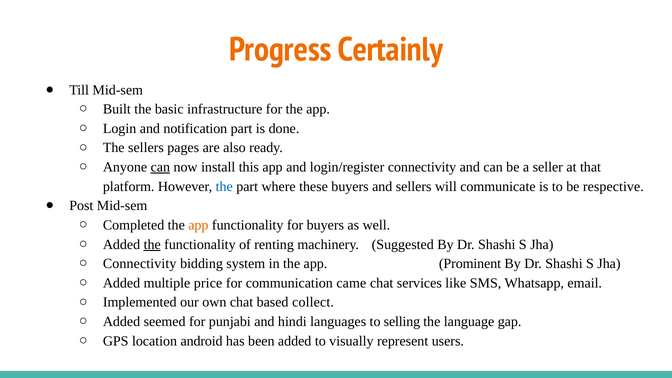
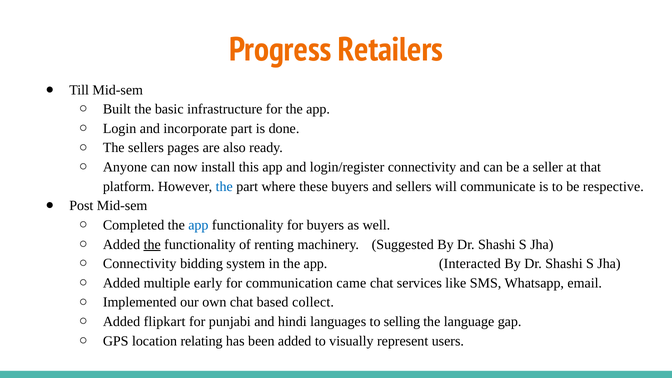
Certainly: Certainly -> Retailers
notification: notification -> incorporate
can at (160, 167) underline: present -> none
app at (198, 225) colour: orange -> blue
Prominent: Prominent -> Interacted
price: price -> early
seemed: seemed -> flipkart
android: android -> relating
